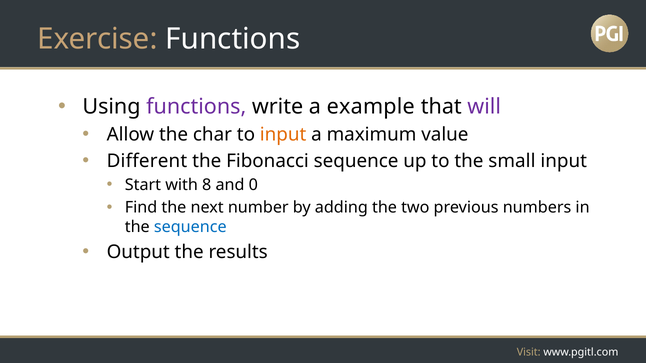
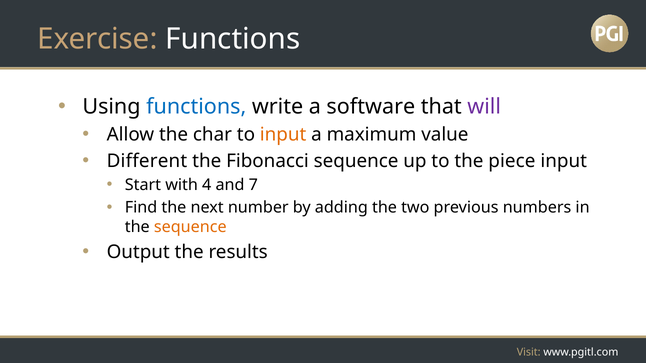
functions at (196, 107) colour: purple -> blue
example: example -> software
small: small -> piece
8: 8 -> 4
0: 0 -> 7
sequence at (190, 227) colour: blue -> orange
